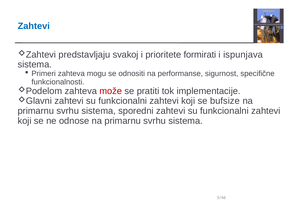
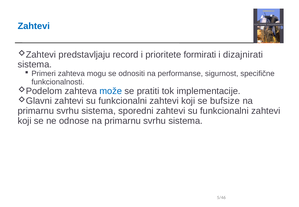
svakoj: svakoj -> record
ispunjava: ispunjava -> dizajnirati
može colour: red -> blue
